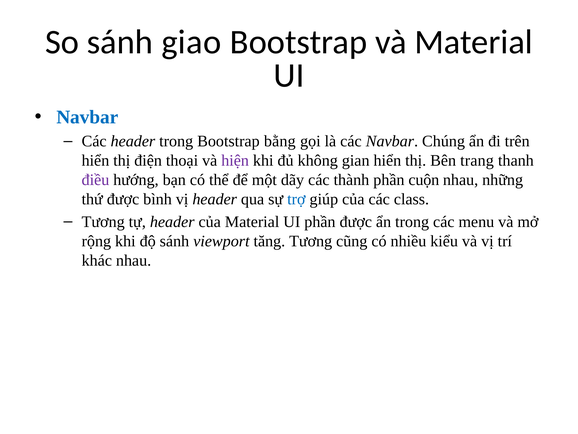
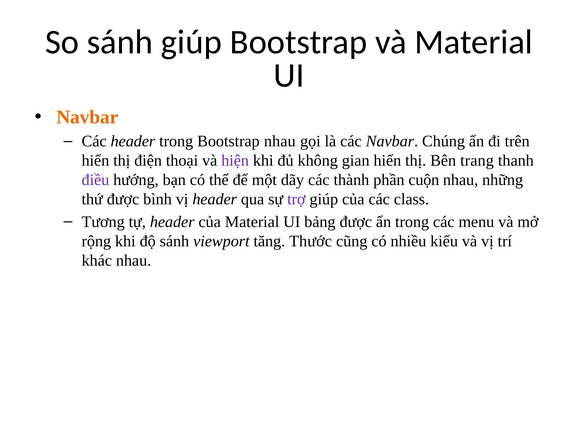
sánh giao: giao -> giúp
Navbar at (87, 117) colour: blue -> orange
Bootstrap bằng: bằng -> nhau
trợ colour: blue -> purple
UI phần: phần -> bảng
tăng Tương: Tương -> Thước
